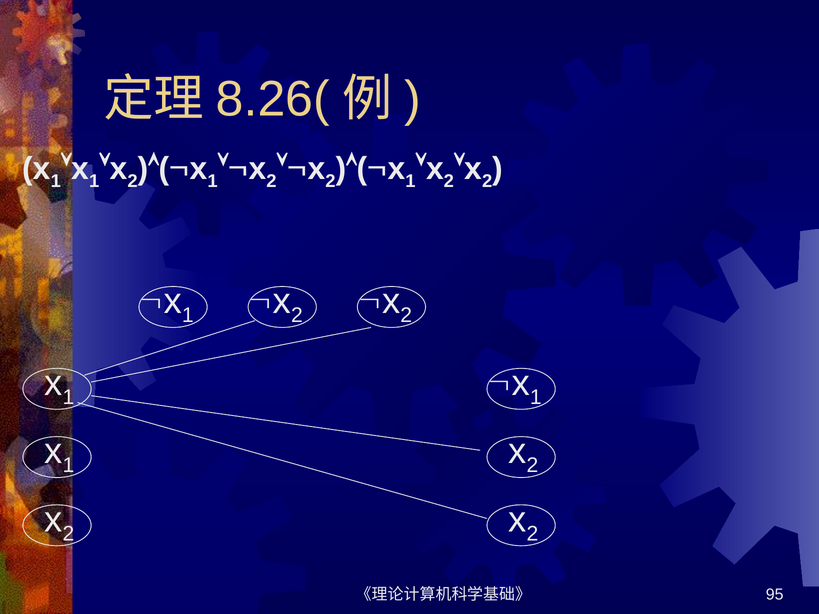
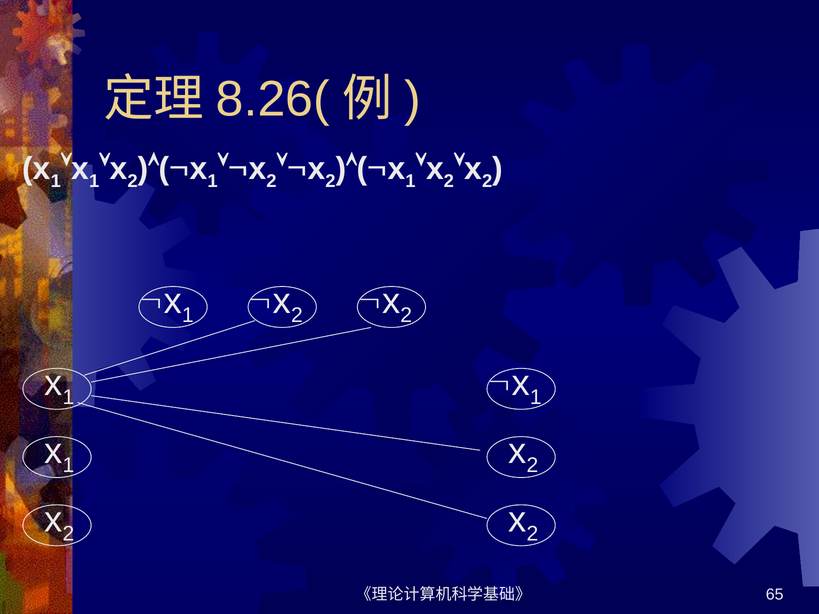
95: 95 -> 65
